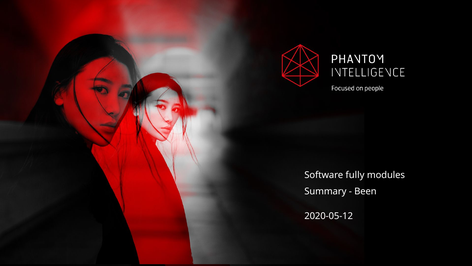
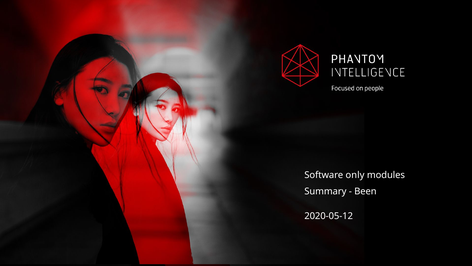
fully: fully -> only
